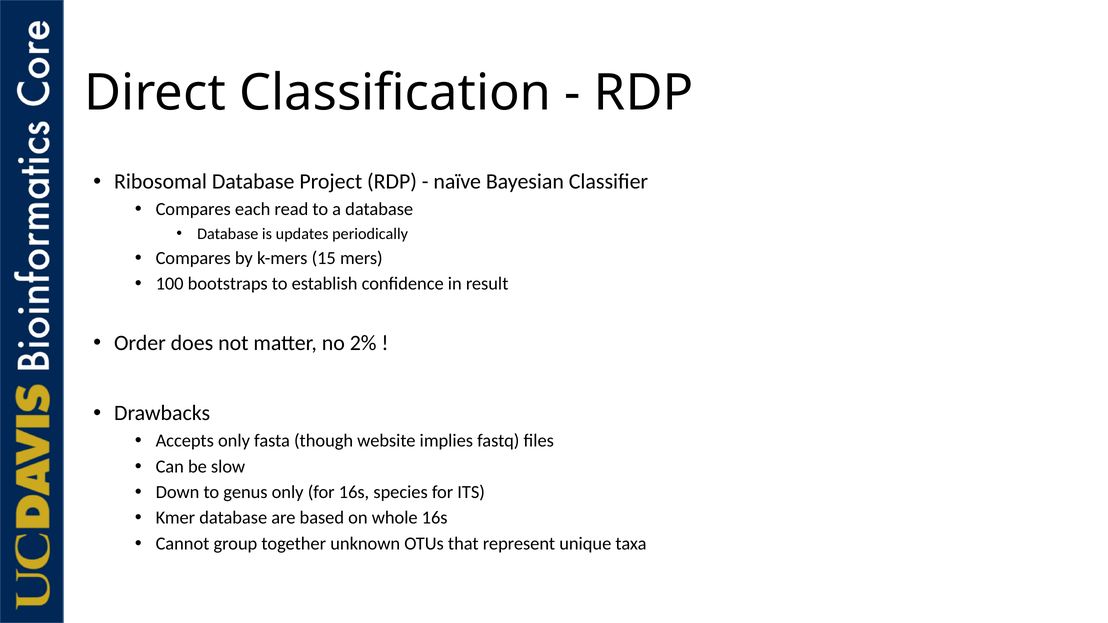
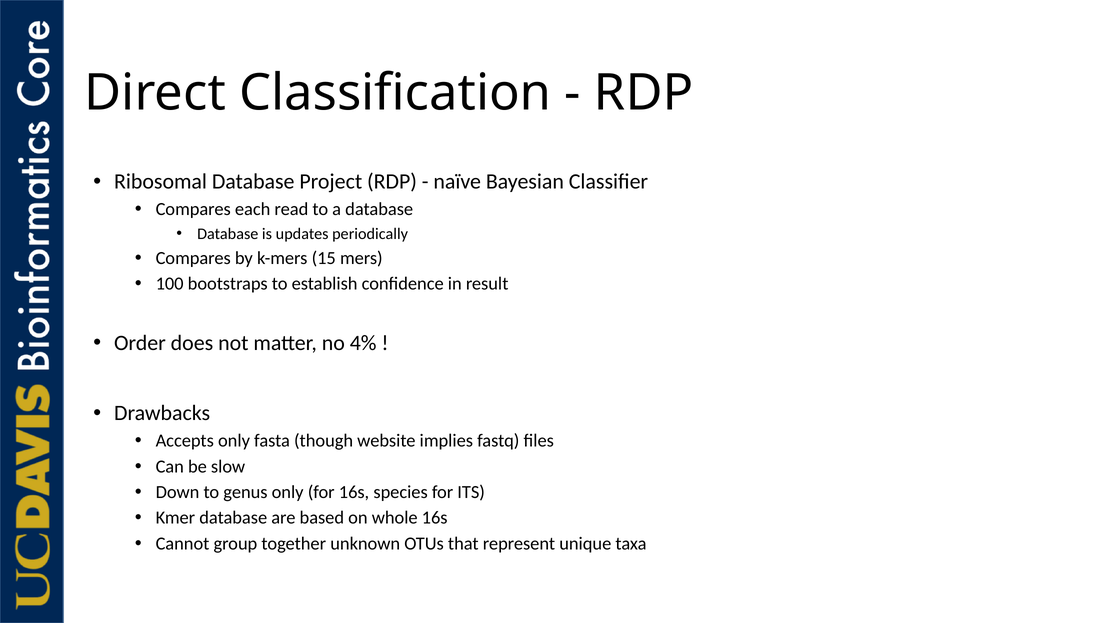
2%: 2% -> 4%
